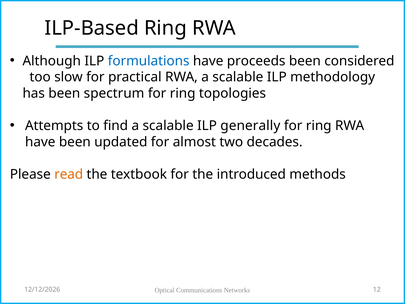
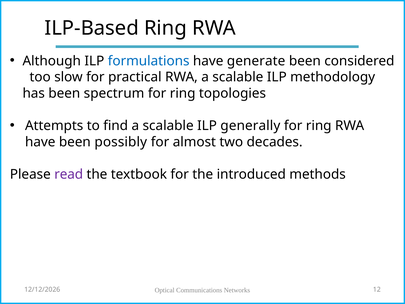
proceeds: proceeds -> generate
updated: updated -> possibly
read colour: orange -> purple
